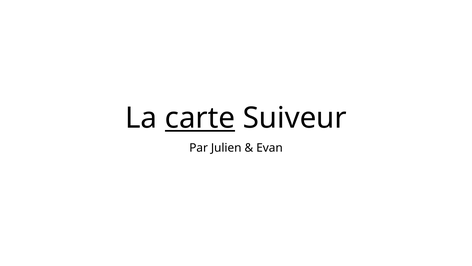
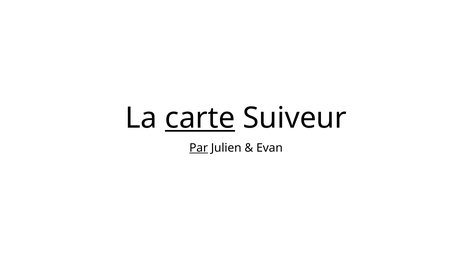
Par underline: none -> present
